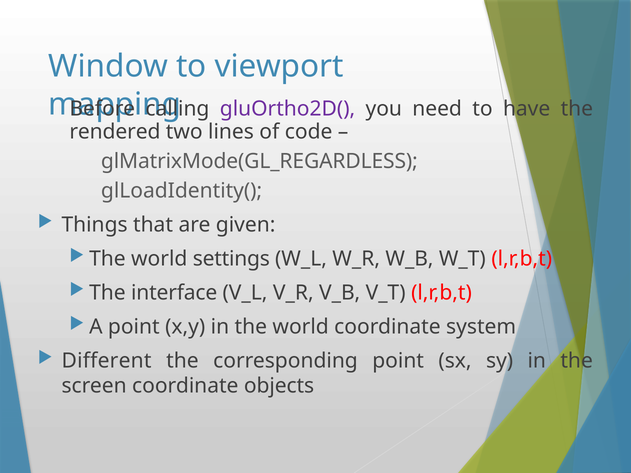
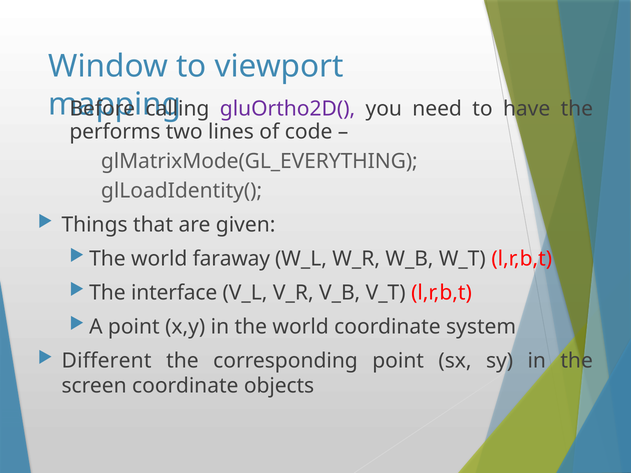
rendered: rendered -> performs
glMatrixMode(GL_REGARDLESS: glMatrixMode(GL_REGARDLESS -> glMatrixMode(GL_EVERYTHING
settings: settings -> faraway
